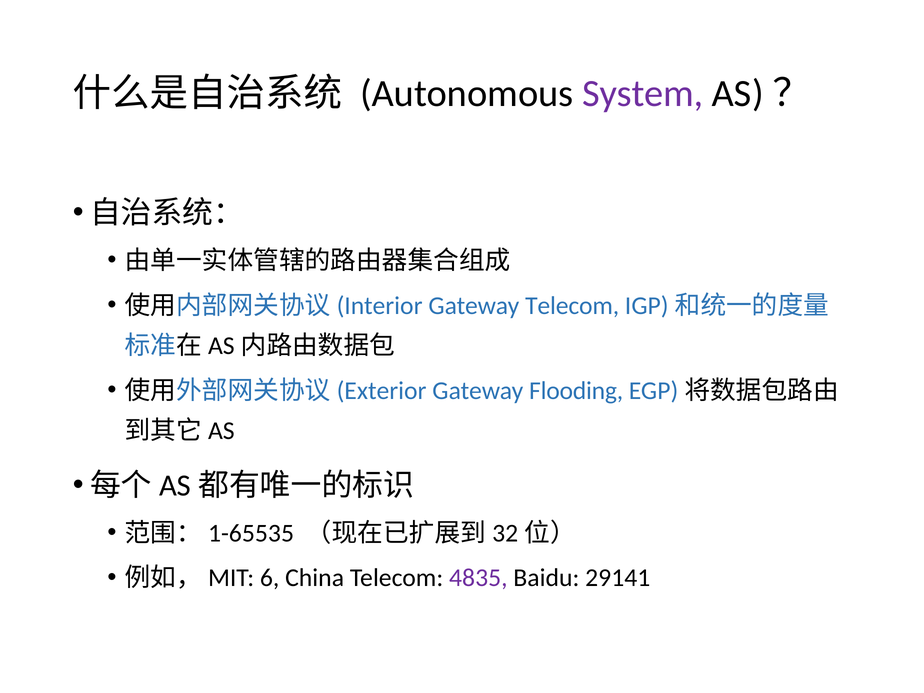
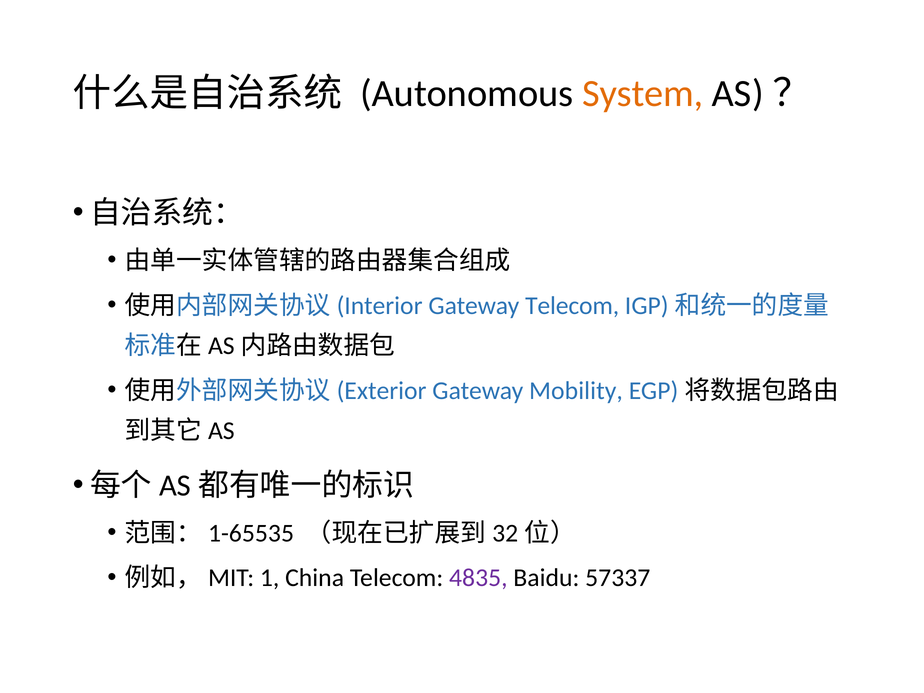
System colour: purple -> orange
Flooding: Flooding -> Mobility
6: 6 -> 1
29141: 29141 -> 57337
